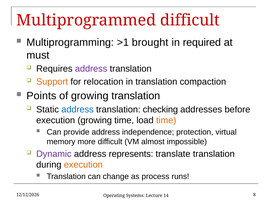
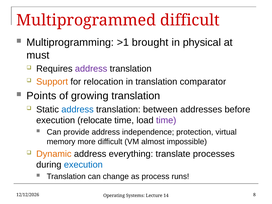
required: required -> physical
compaction: compaction -> comparator
checking: checking -> between
execution growing: growing -> relocate
time at (166, 120) colour: orange -> purple
Dynamic colour: purple -> orange
represents: represents -> everything
translate translation: translation -> processes
execution at (83, 165) colour: orange -> blue
